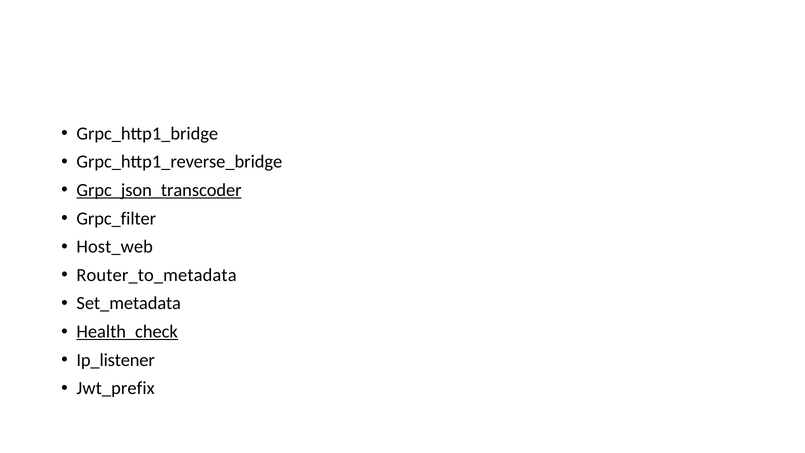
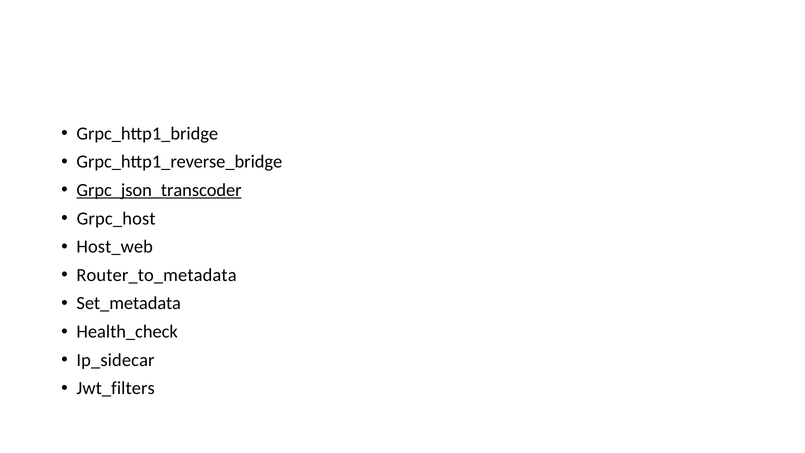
Grpc_filter: Grpc_filter -> Grpc_host
Health_check underline: present -> none
Ip_listener: Ip_listener -> Ip_sidecar
Jwt_prefix: Jwt_prefix -> Jwt_filters
